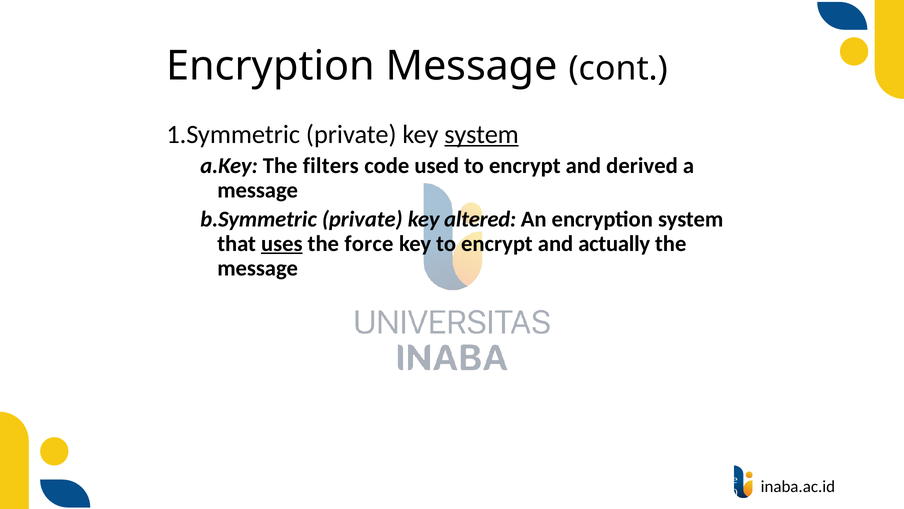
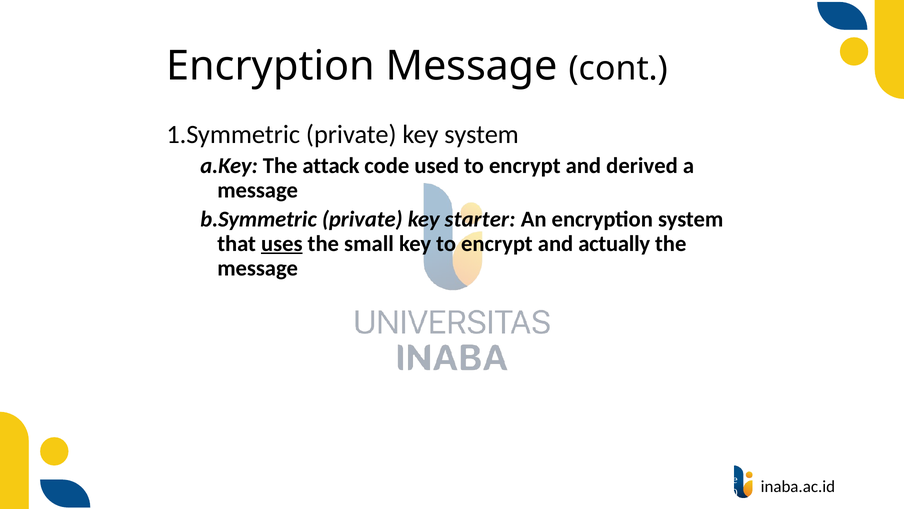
system at (482, 134) underline: present -> none
filters: filters -> attack
altered: altered -> starter
force: force -> small
